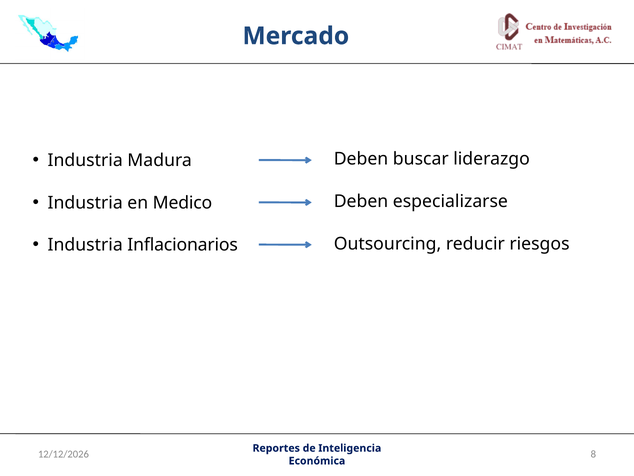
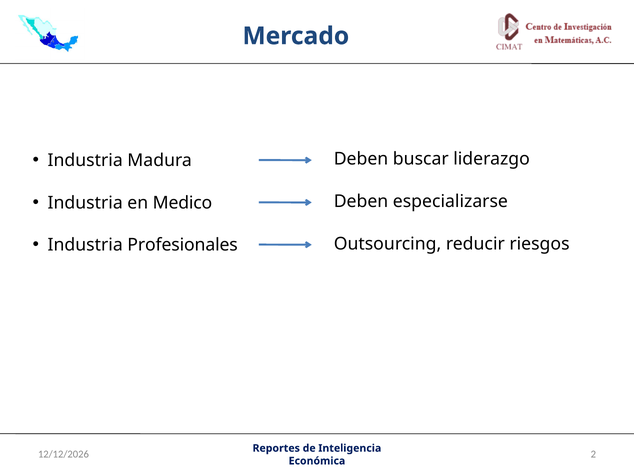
Inflacionarios: Inflacionarios -> Profesionales
8: 8 -> 2
